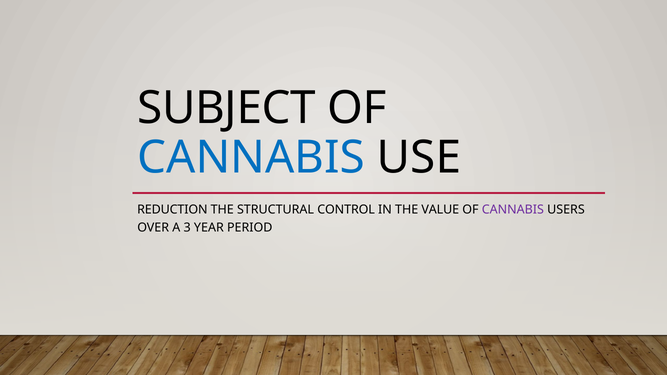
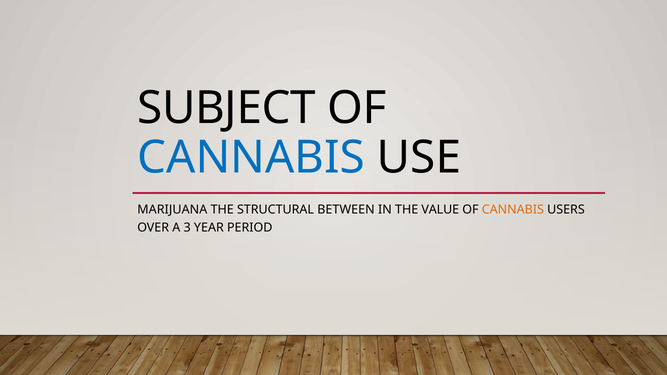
REDUCTION: REDUCTION -> MARIJUANA
CONTROL: CONTROL -> BETWEEN
CANNABIS at (513, 210) colour: purple -> orange
